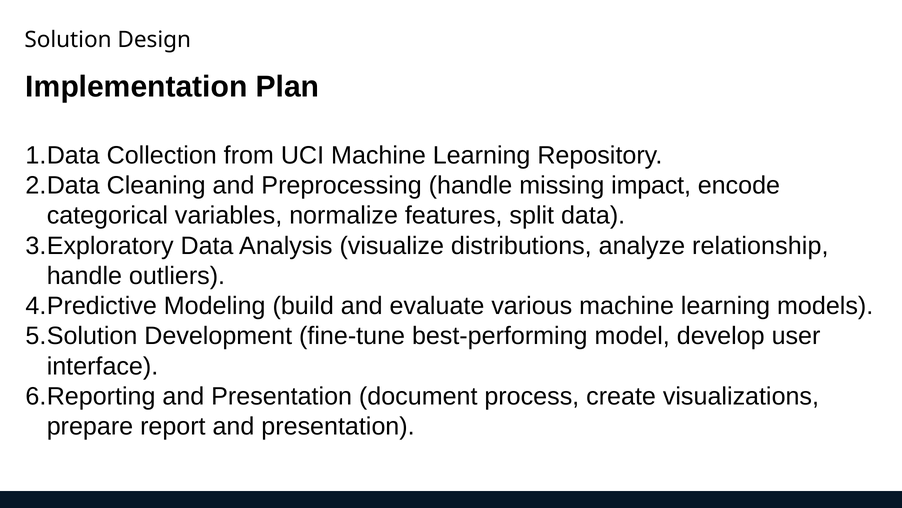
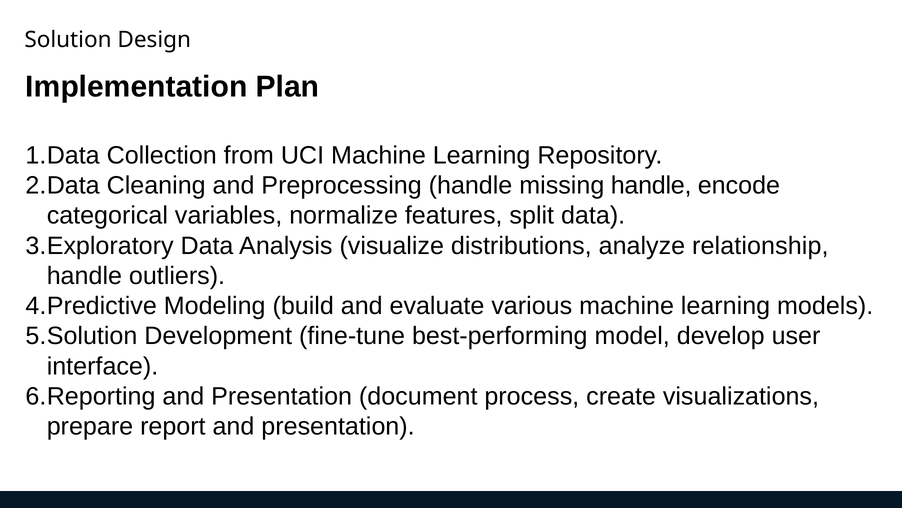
missing impact: impact -> handle
